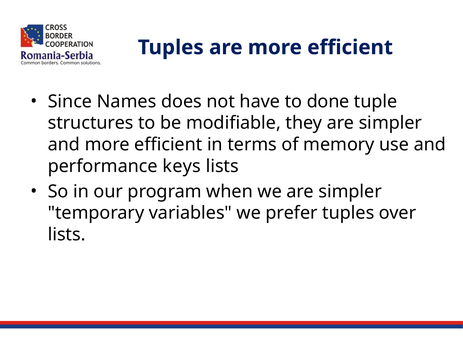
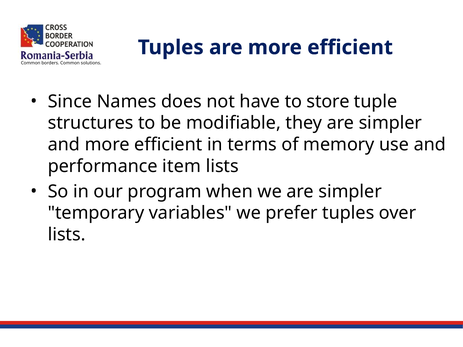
done: done -> store
keys: keys -> item
